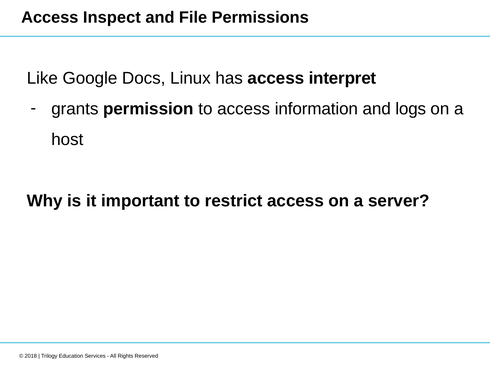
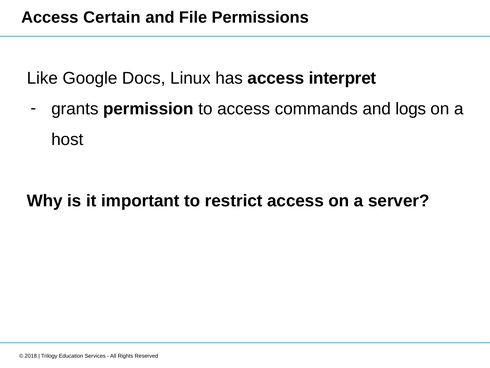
Inspect: Inspect -> Certain
information: information -> commands
